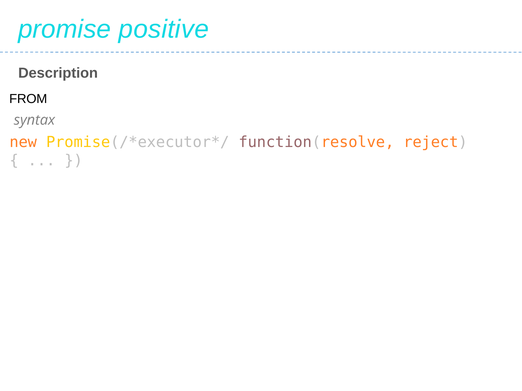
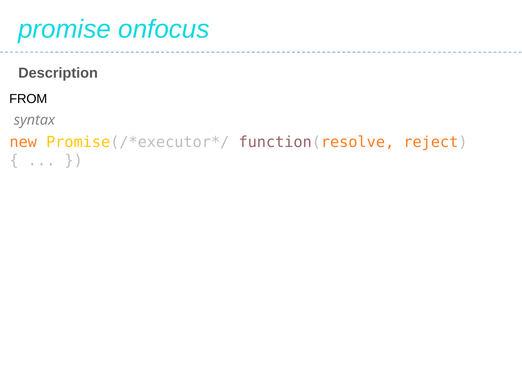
positive: positive -> onfocus
